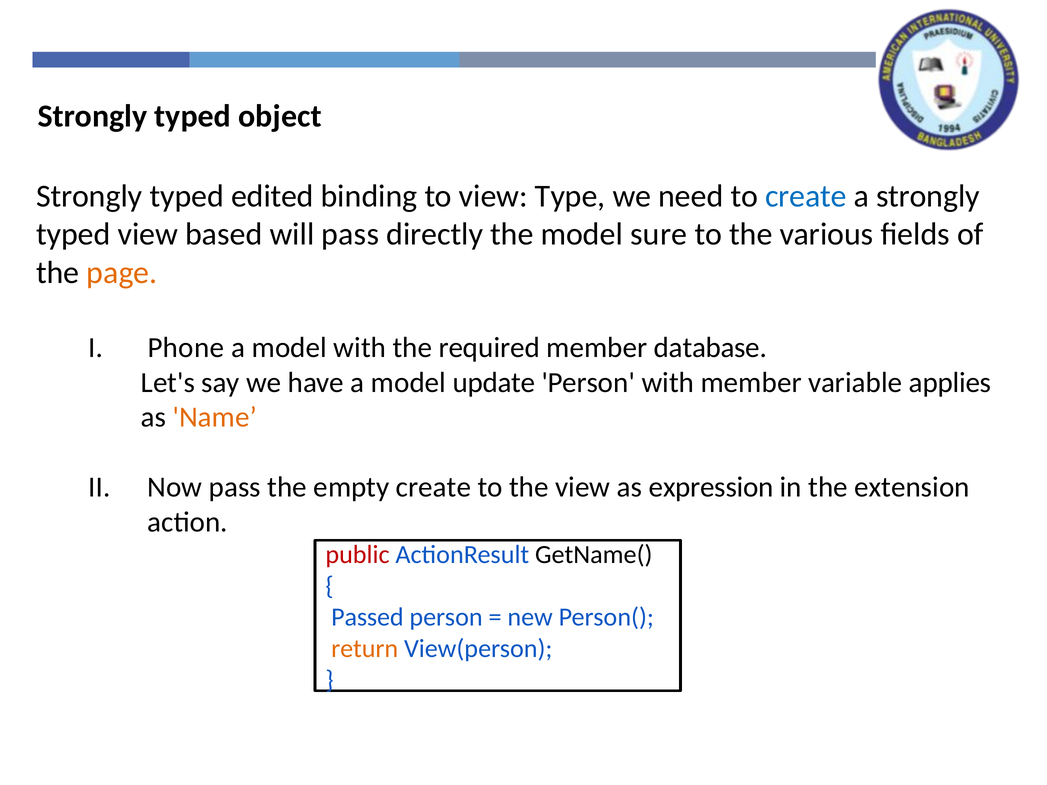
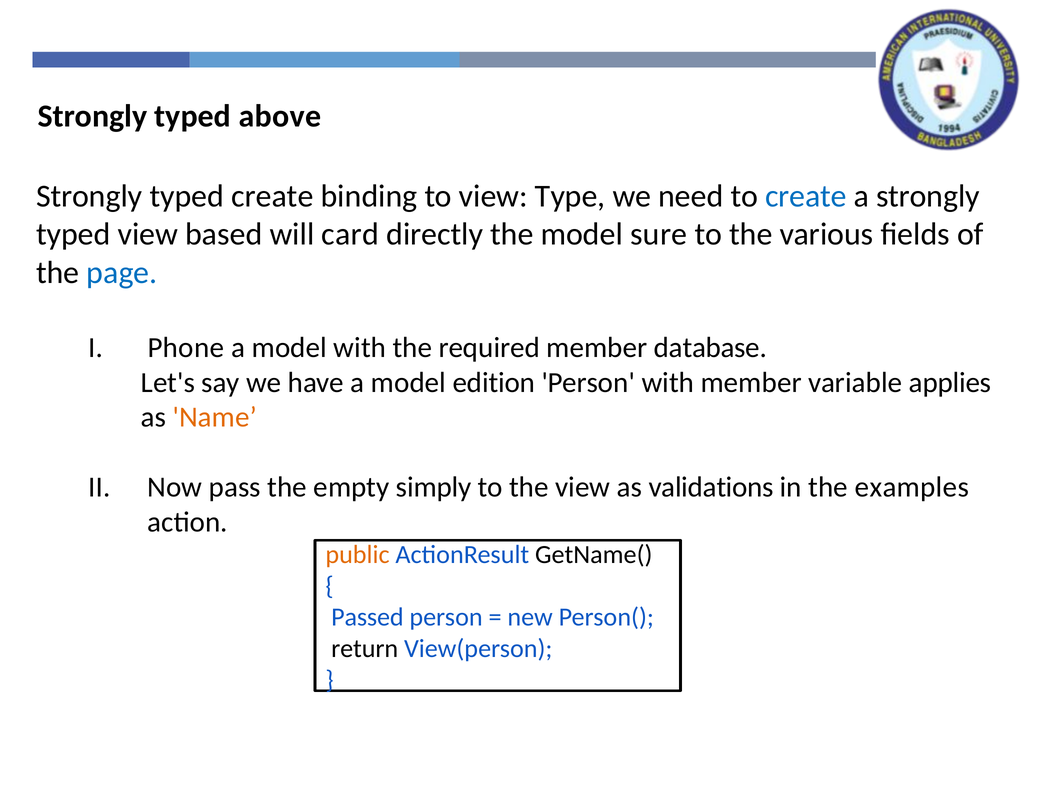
object: object -> above
typed edited: edited -> create
will pass: pass -> card
page colour: orange -> blue
update: update -> edition
empty create: create -> simply
expression: expression -> validations
extension: extension -> examples
public colour: red -> orange
return colour: orange -> black
